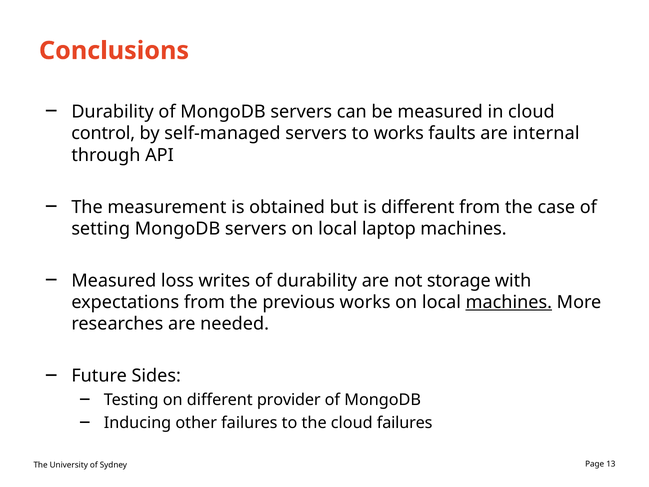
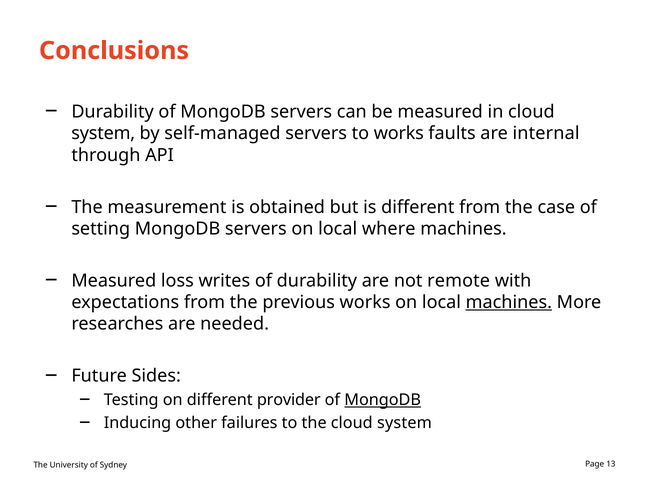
control at (103, 133): control -> system
laptop: laptop -> where
storage: storage -> remote
MongoDB at (383, 400) underline: none -> present
the cloud failures: failures -> system
